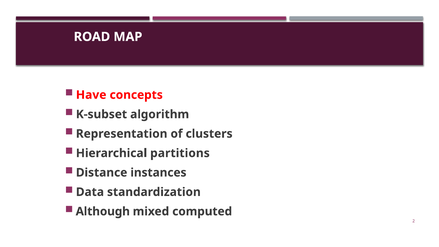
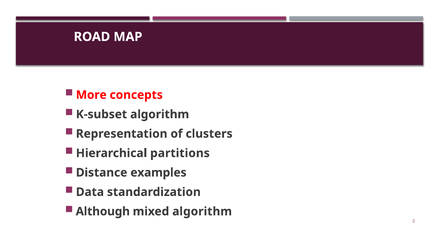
Have: Have -> More
instances: instances -> examples
mixed computed: computed -> algorithm
